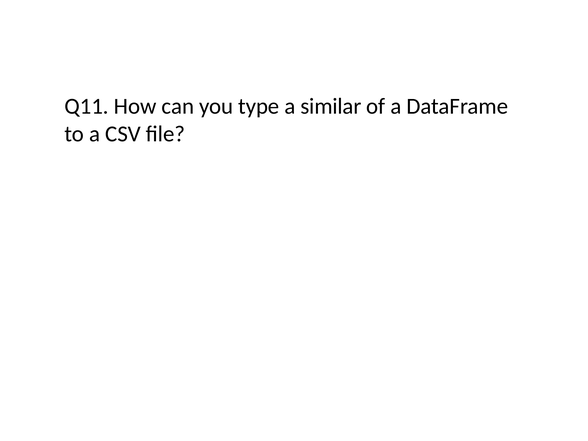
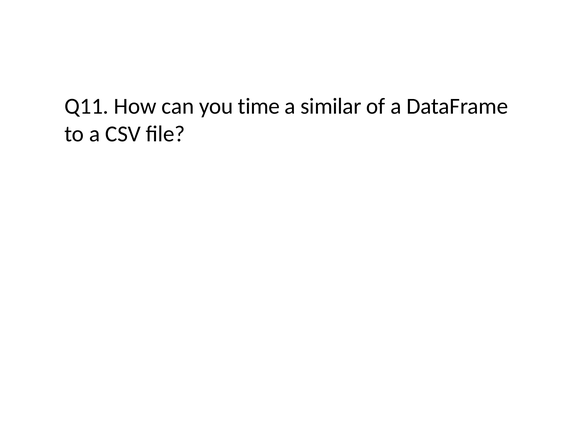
type: type -> time
